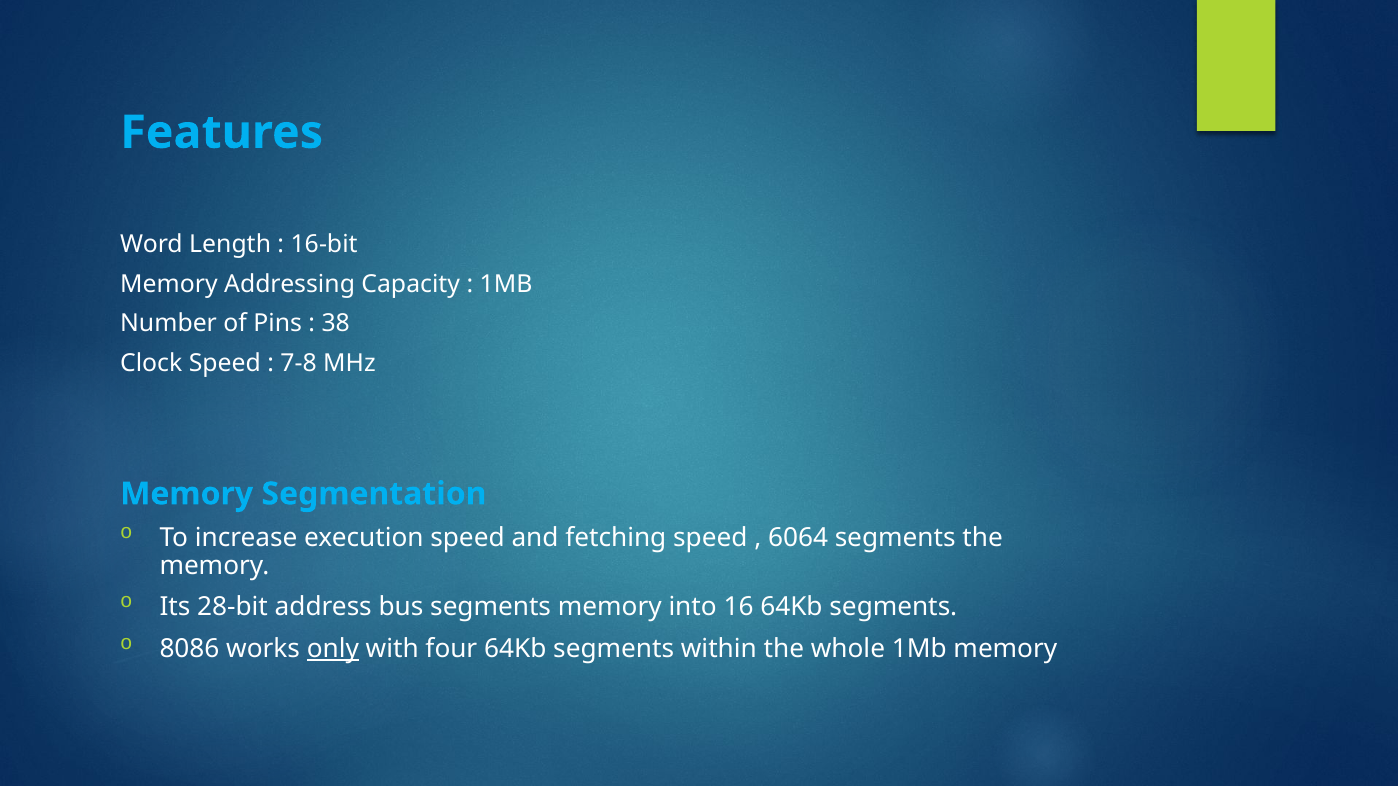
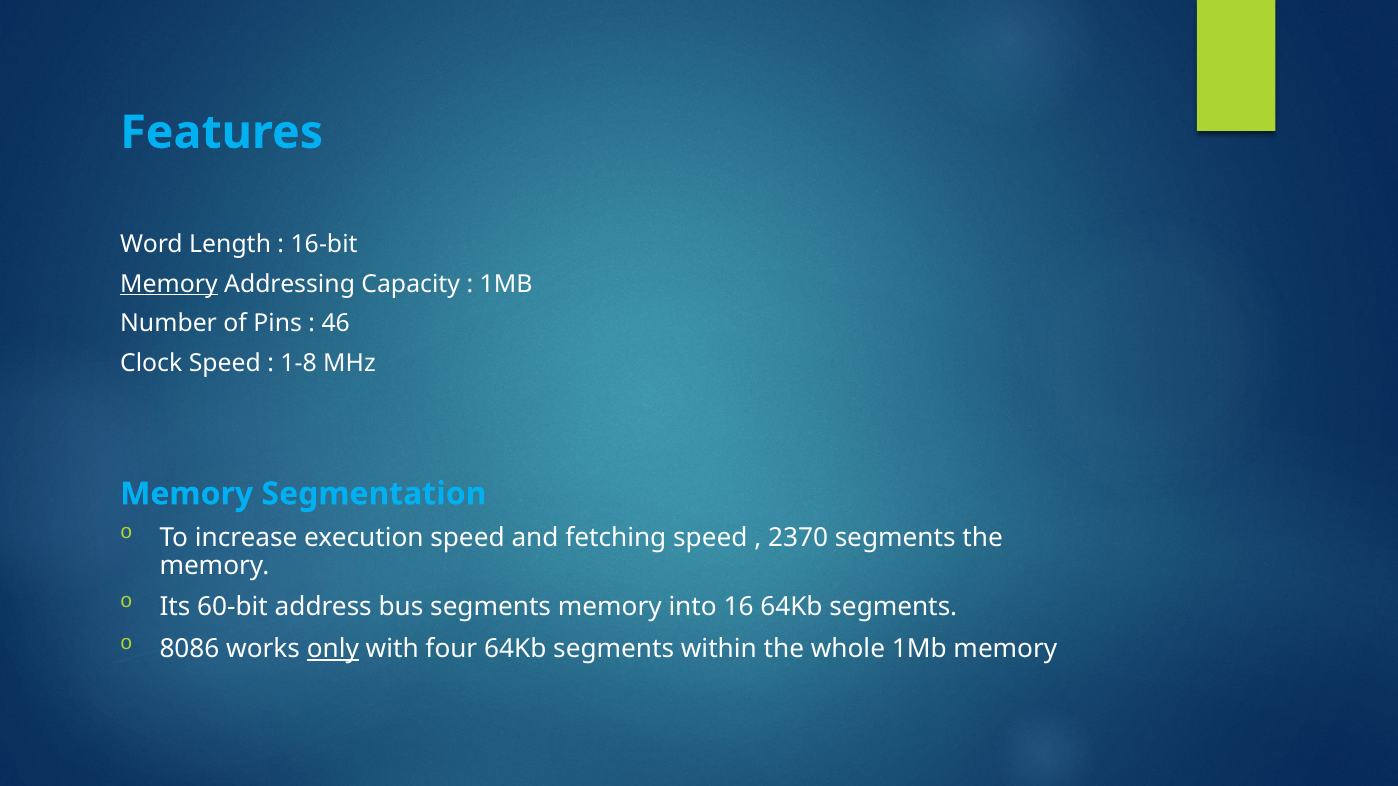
Memory at (169, 284) underline: none -> present
38: 38 -> 46
7-8: 7-8 -> 1-8
6064: 6064 -> 2370
28-bit: 28-bit -> 60-bit
